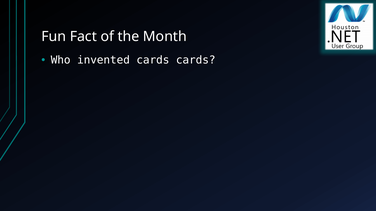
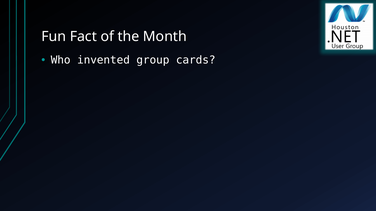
invented cards: cards -> group
